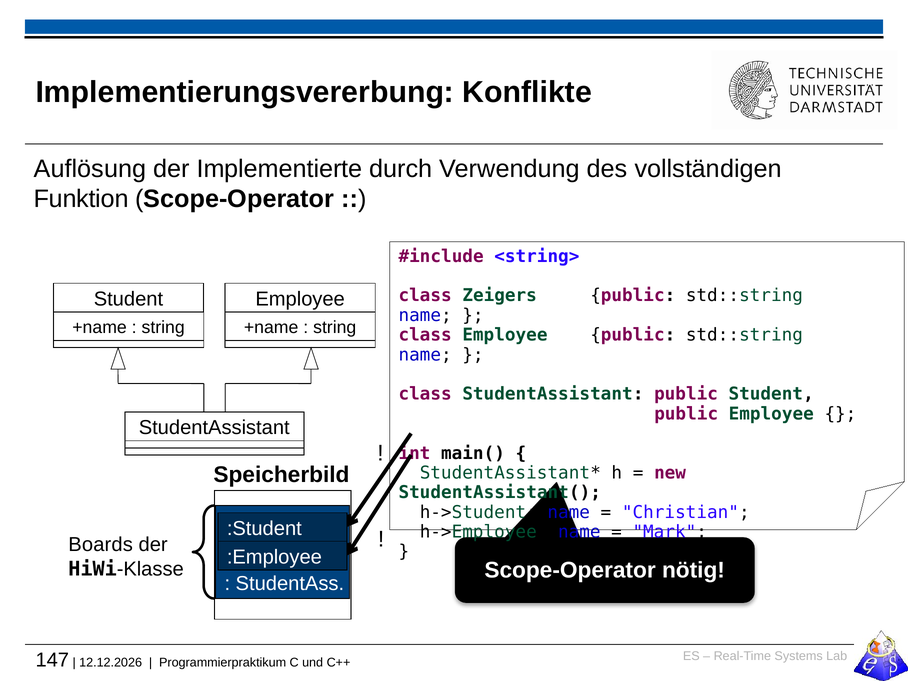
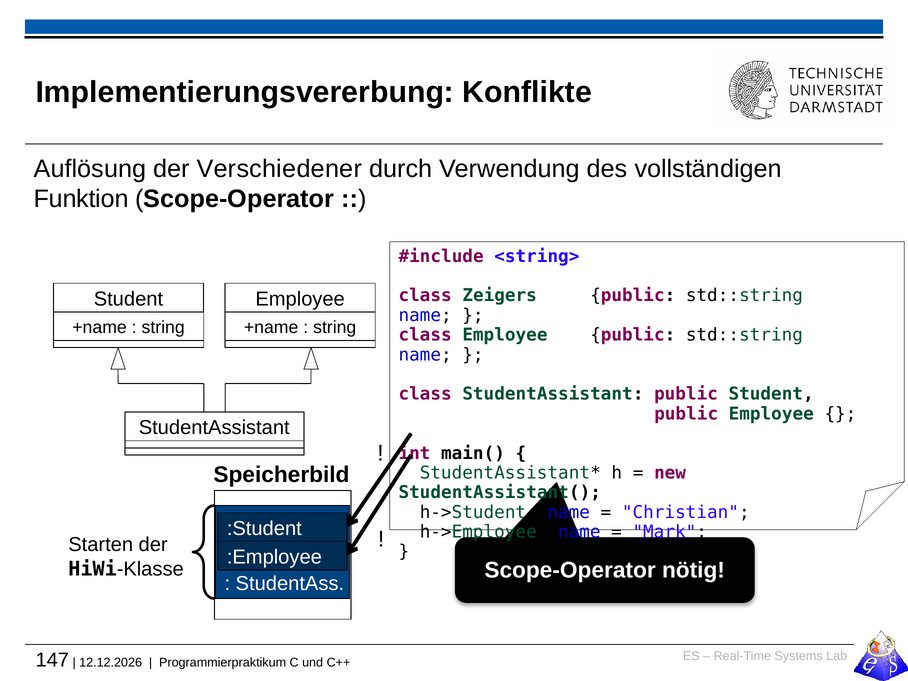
Implementierte: Implementierte -> Verschiedener
Boards: Boards -> Starten
